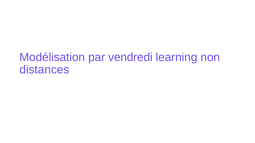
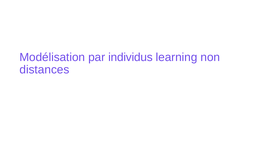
vendredi: vendredi -> individus
